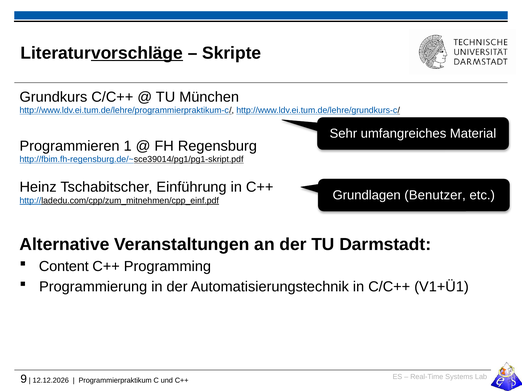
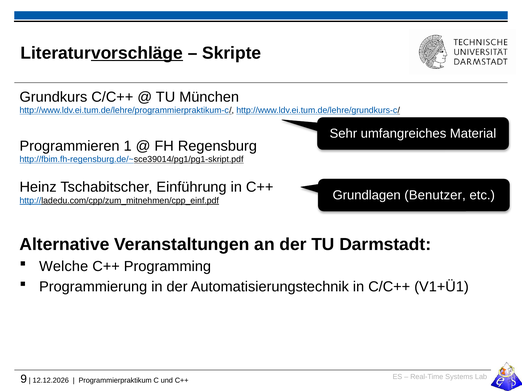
Content: Content -> Welche
